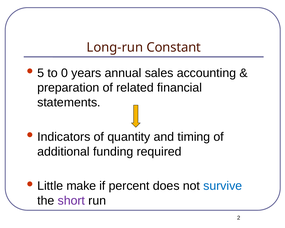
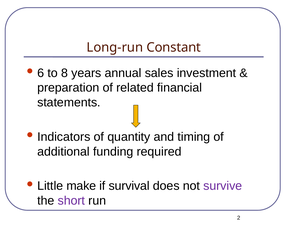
5: 5 -> 6
0: 0 -> 8
accounting: accounting -> investment
percent: percent -> survival
survive colour: blue -> purple
